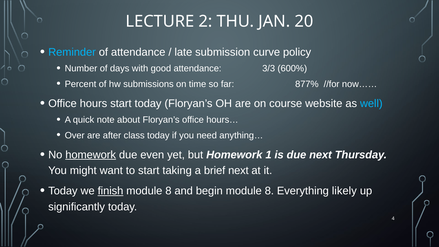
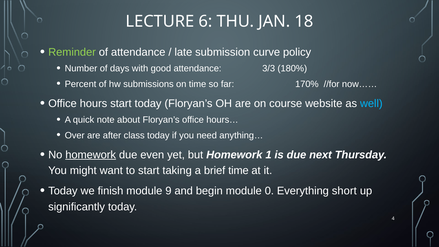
2: 2 -> 6
20: 20 -> 18
Reminder colour: light blue -> light green
600%: 600% -> 180%
877%: 877% -> 170%
brief next: next -> time
finish underline: present -> none
8 at (168, 191): 8 -> 9
begin module 8: 8 -> 0
likely: likely -> short
